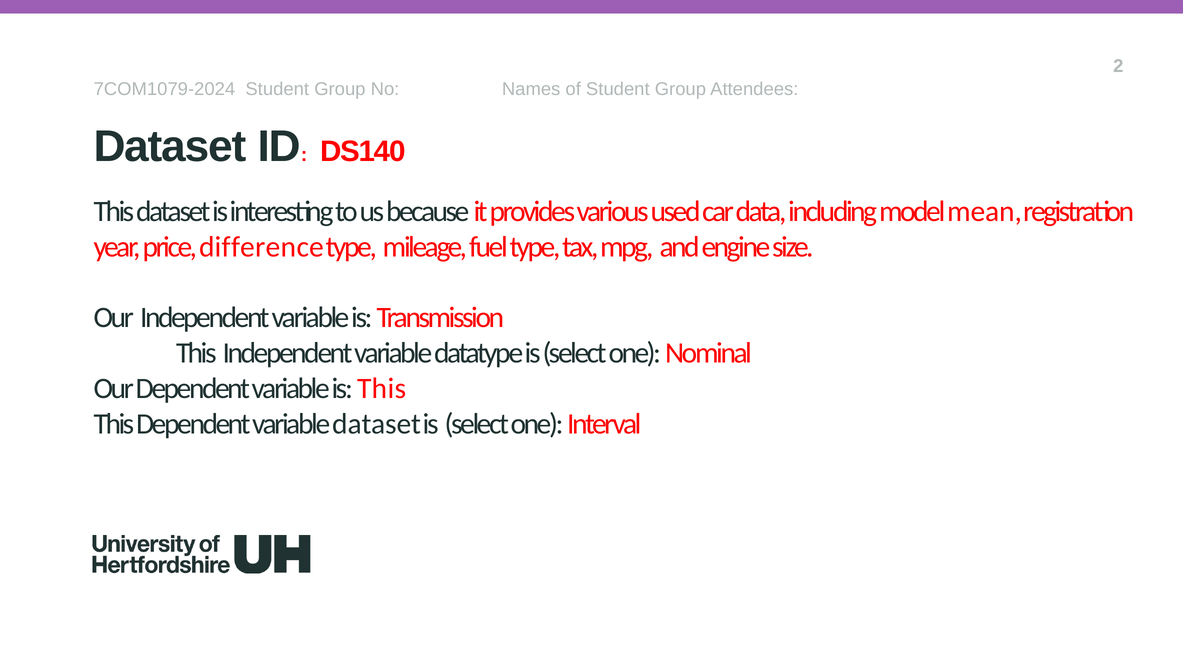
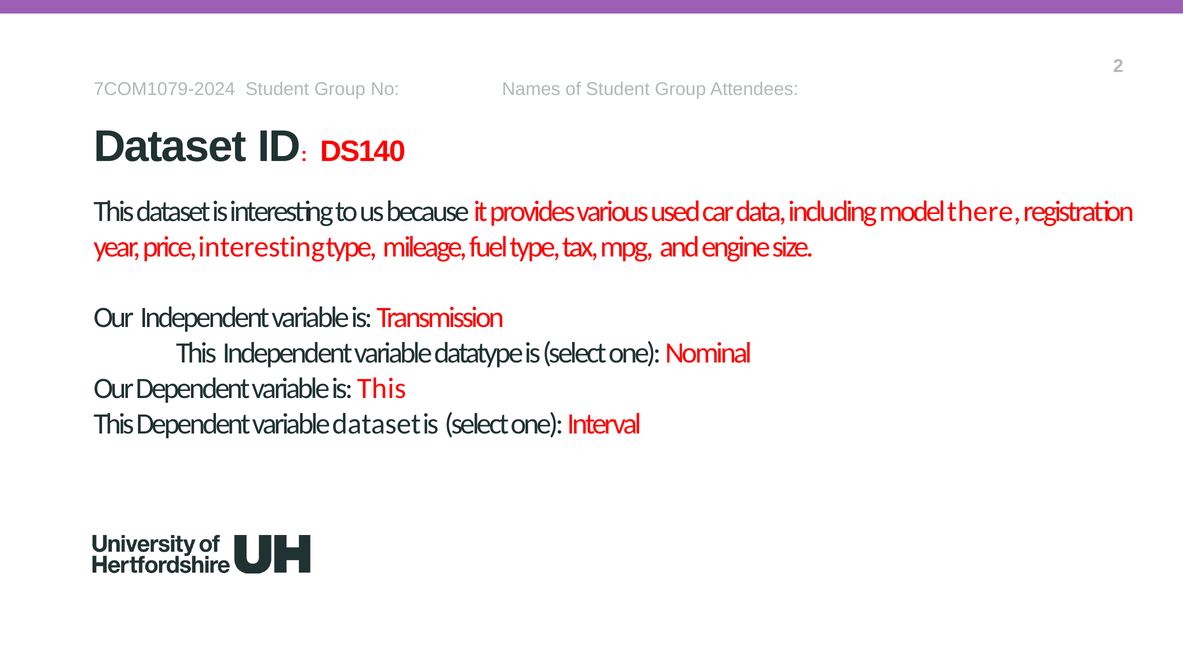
mean: mean -> there
price difference: difference -> interesting
